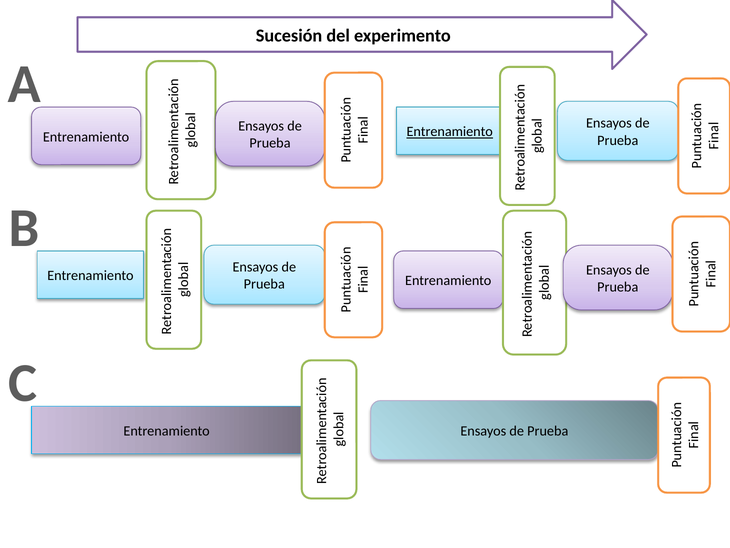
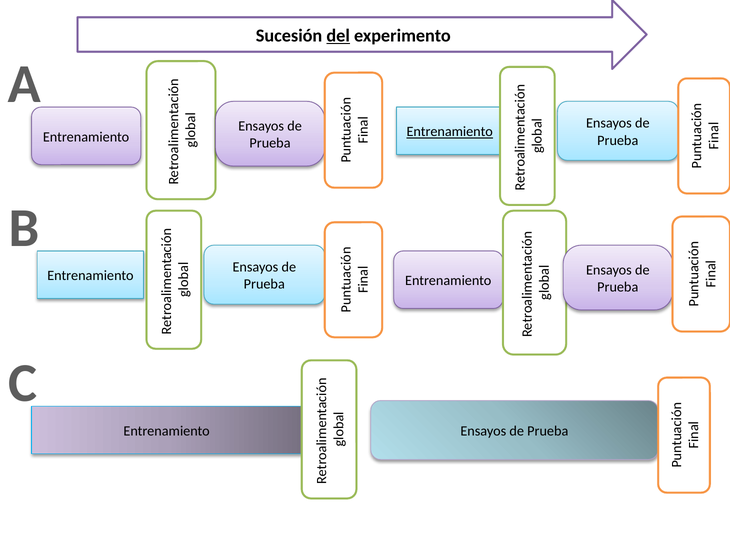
del underline: none -> present
